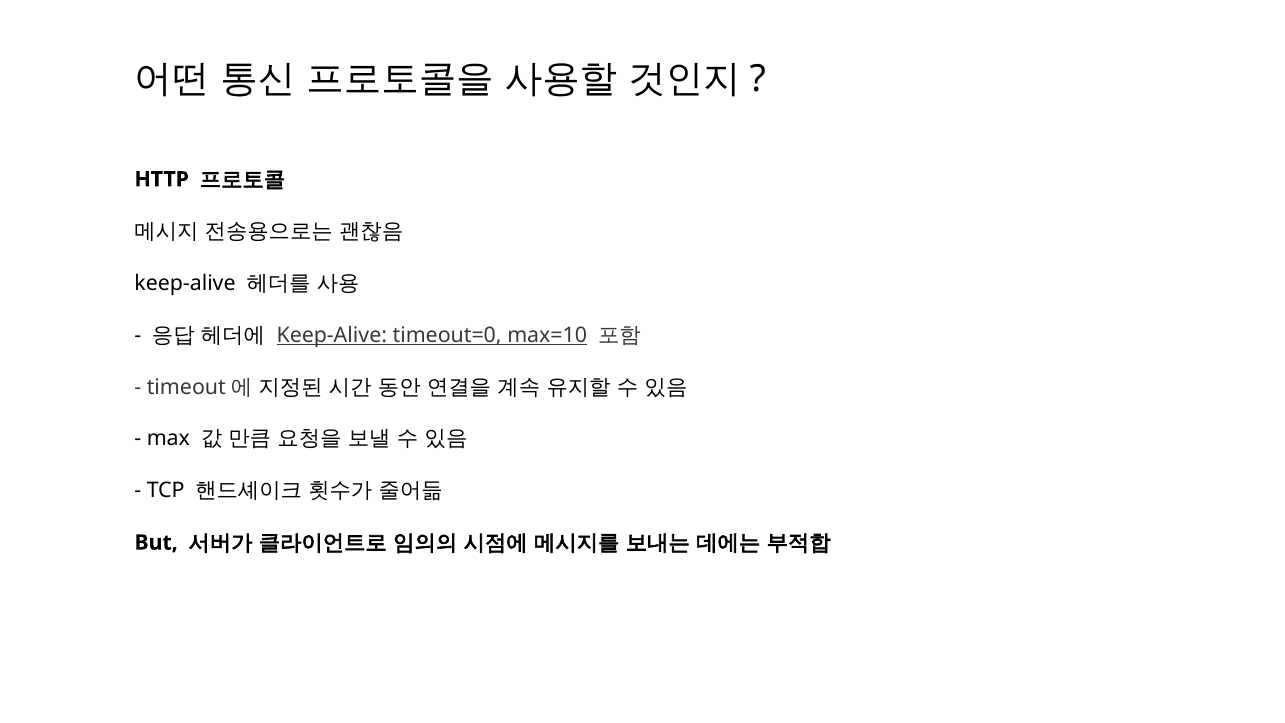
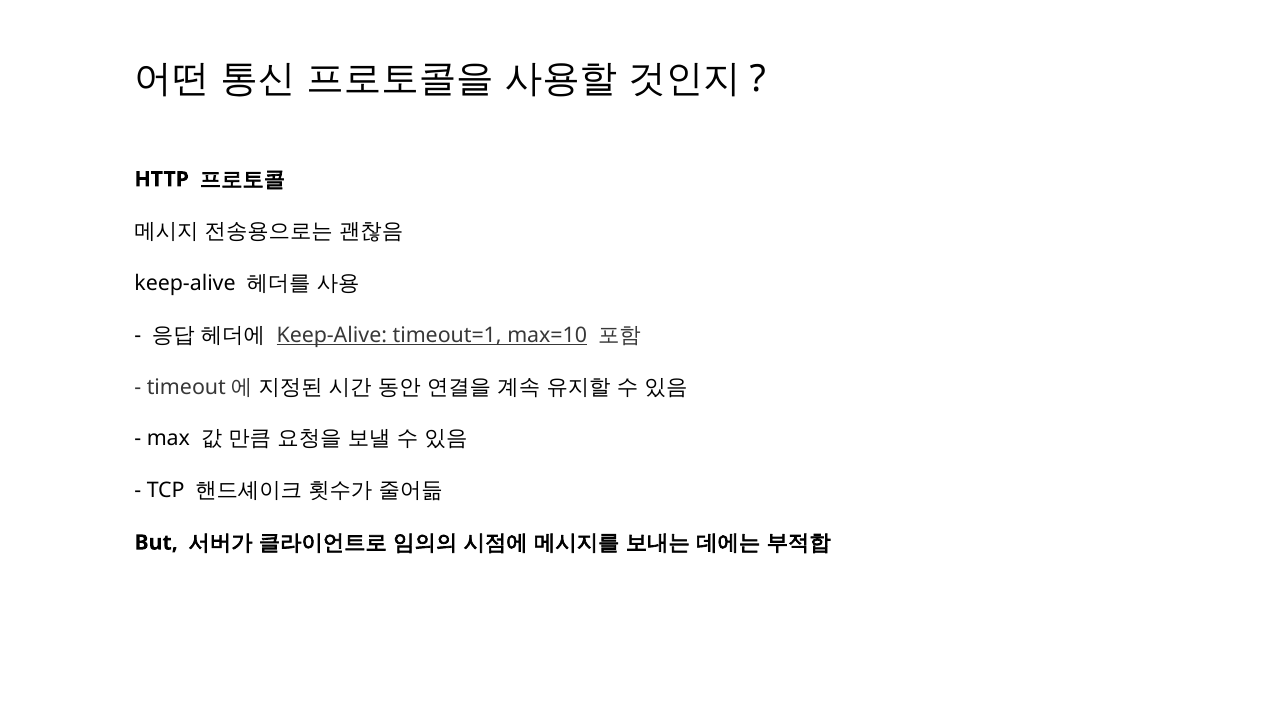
timeout=0: timeout=0 -> timeout=1
